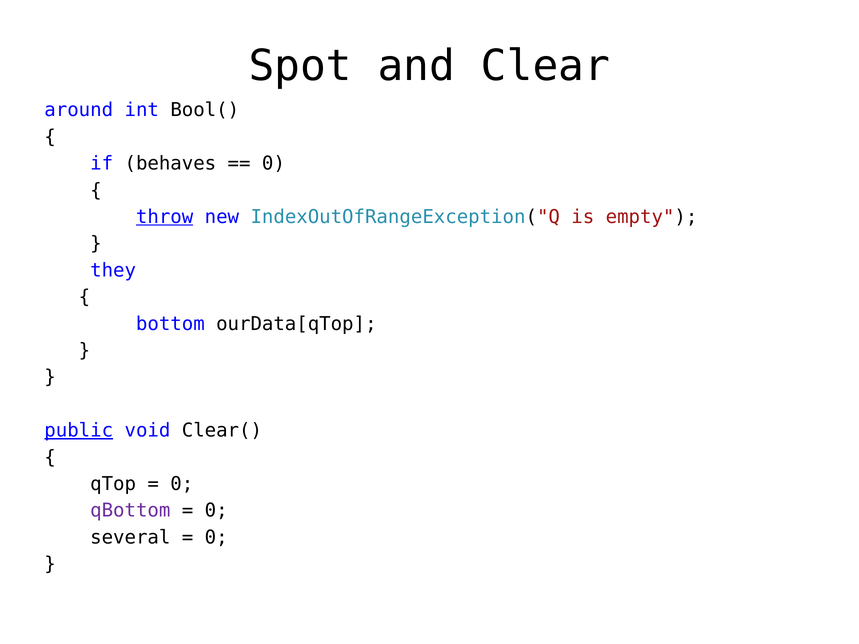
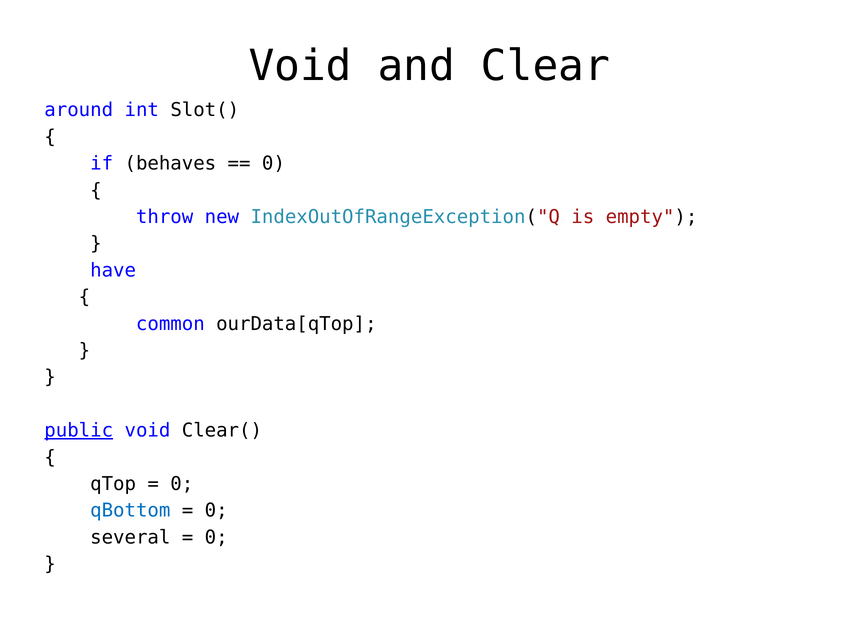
Spot at (300, 66): Spot -> Void
Bool(: Bool( -> Slot(
throw underline: present -> none
they: they -> have
bottom: bottom -> common
qBottom colour: purple -> blue
